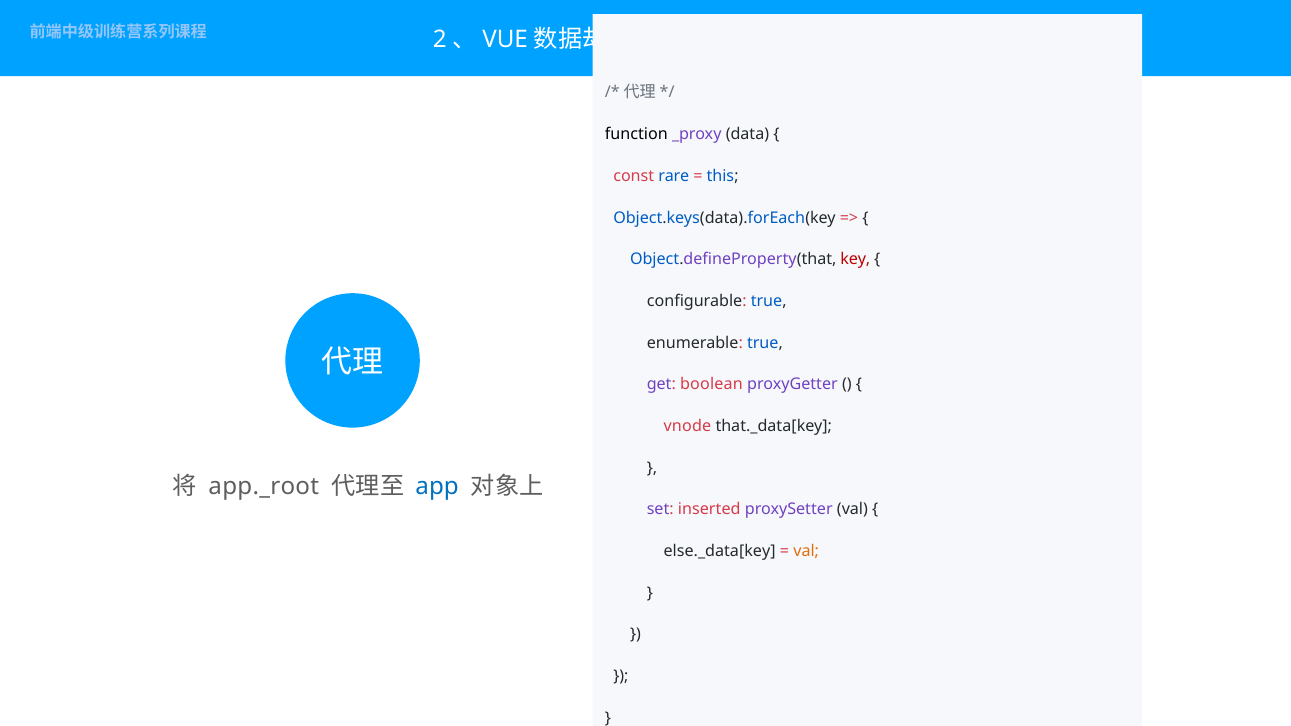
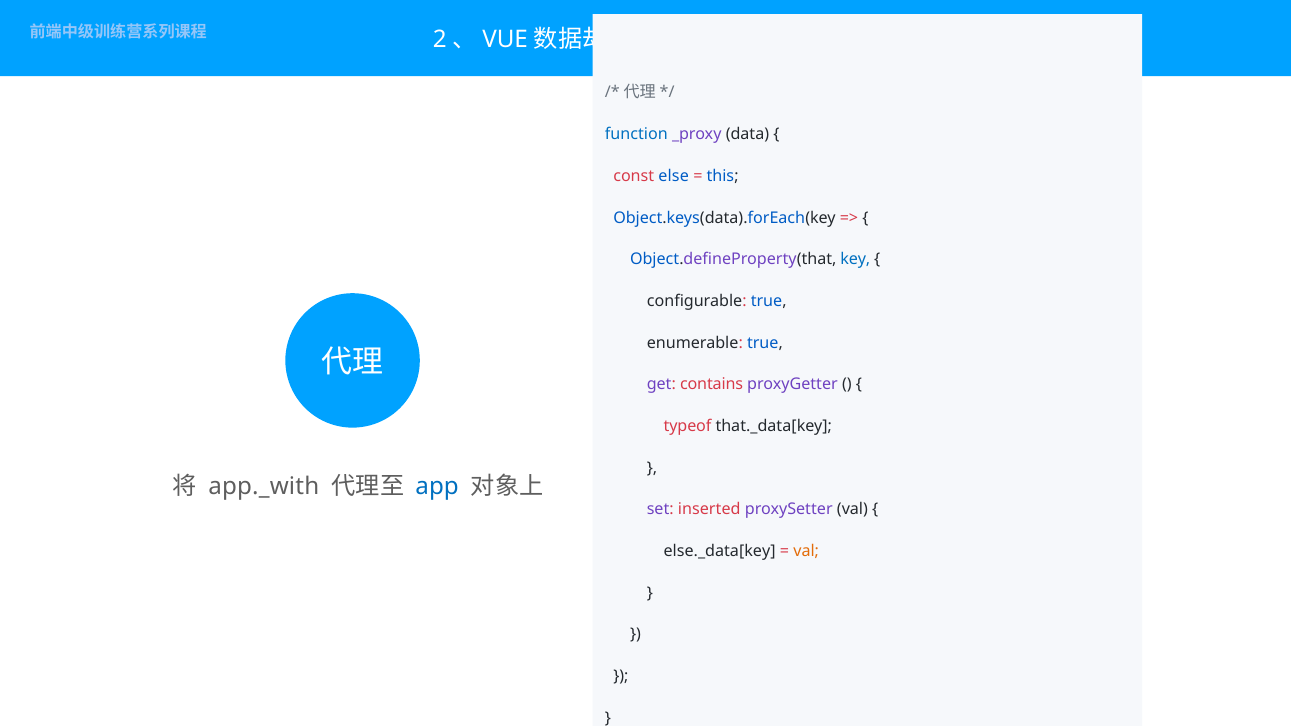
function colour: black -> blue
rare: rare -> else
key colour: red -> blue
boolean: boolean -> contains
vnode: vnode -> typeof
app._root: app._root -> app._with
